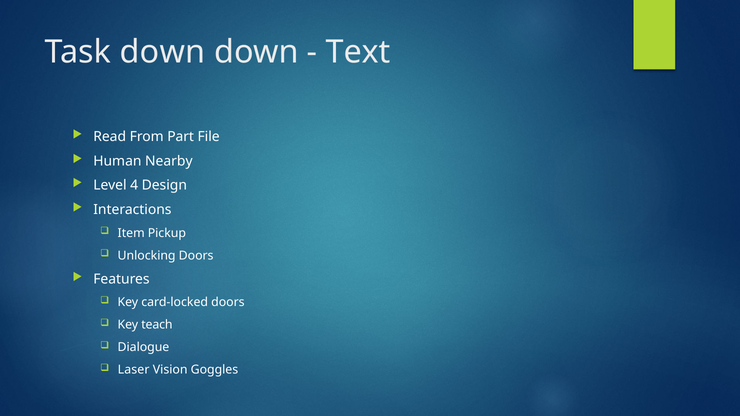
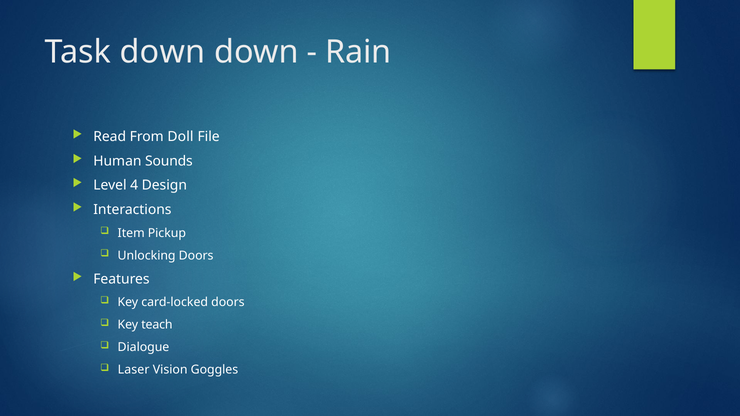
Text: Text -> Rain
Part: Part -> Doll
Nearby: Nearby -> Sounds
